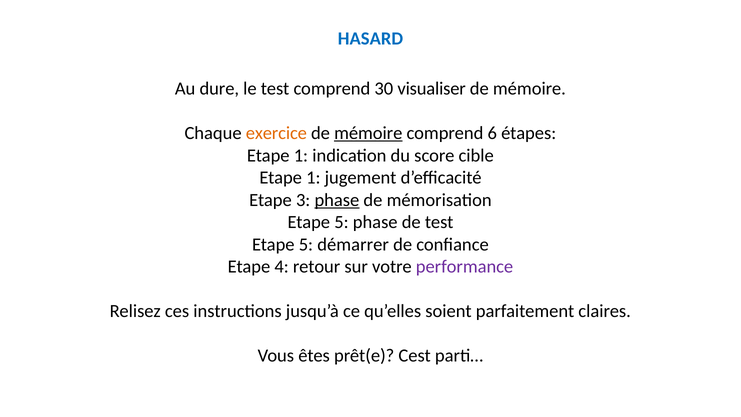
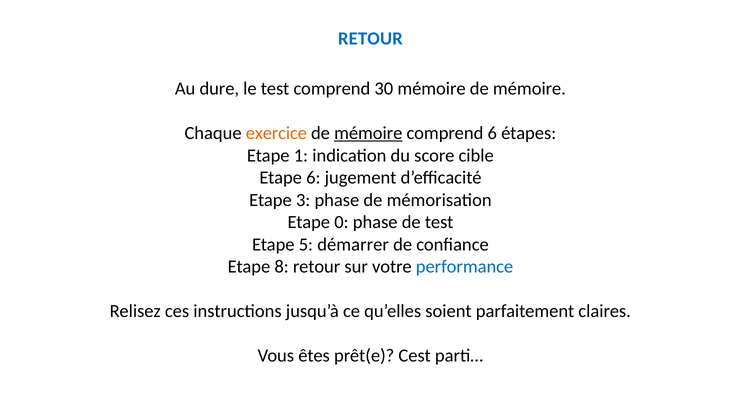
HASARD at (370, 38): HASARD -> RETOUR
30 visualiser: visualiser -> mémoire
1 at (313, 178): 1 -> 6
phase at (337, 200) underline: present -> none
5 at (341, 222): 5 -> 0
4: 4 -> 8
performance colour: purple -> blue
